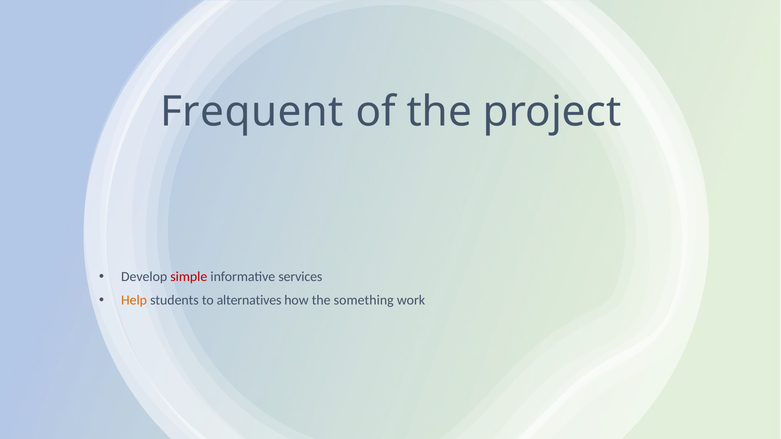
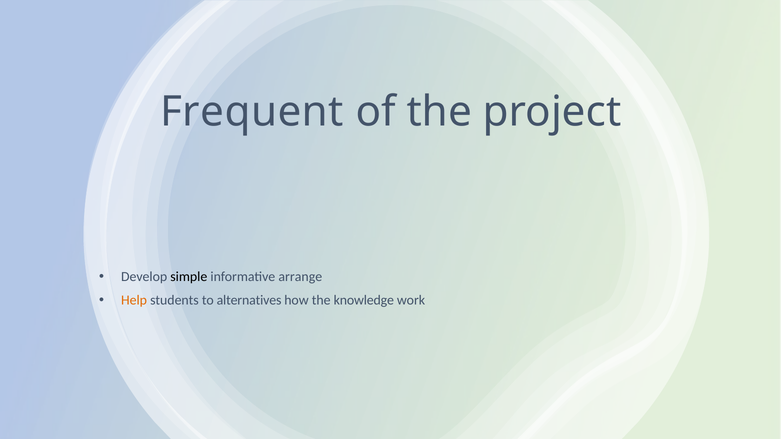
simple colour: red -> black
services: services -> arrange
something: something -> knowledge
